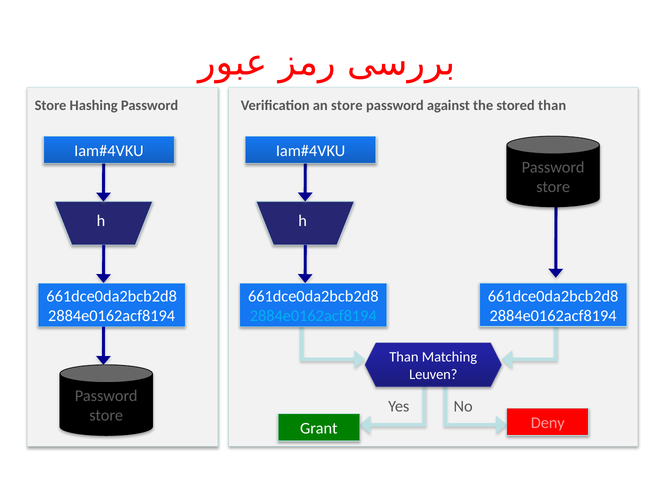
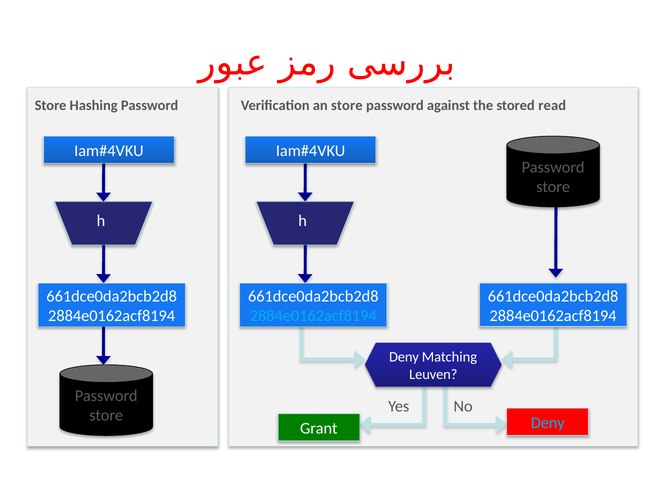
stored than: than -> read
Than at (404, 357): Than -> Deny
Deny at (548, 423) colour: pink -> light blue
